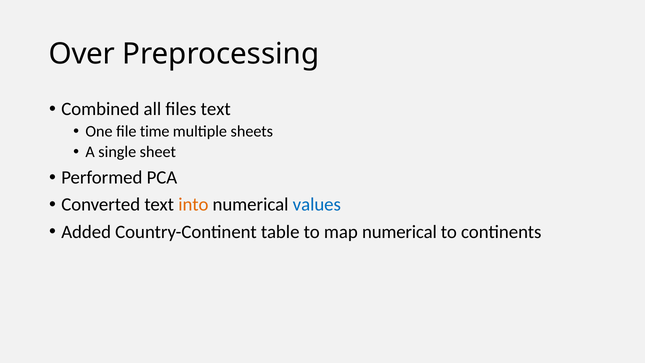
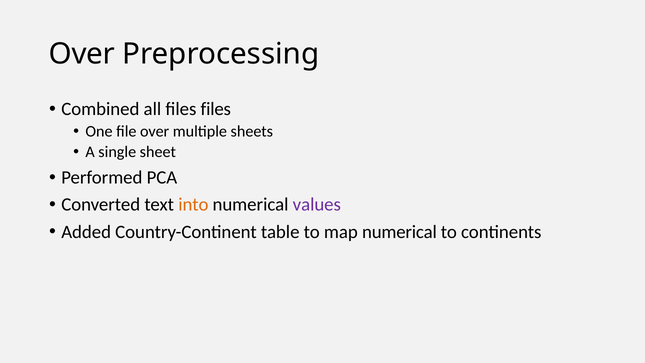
files text: text -> files
file time: time -> over
values colour: blue -> purple
